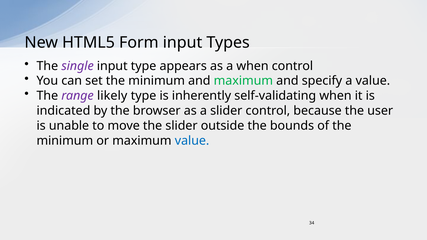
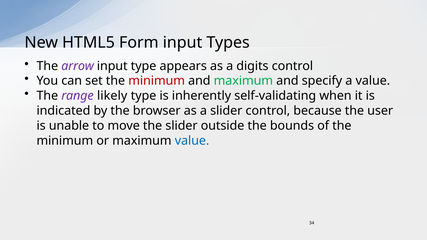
single: single -> arrow
a when: when -> digits
minimum at (157, 81) colour: black -> red
